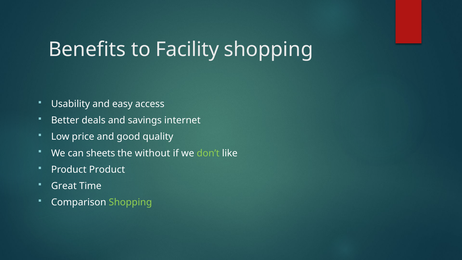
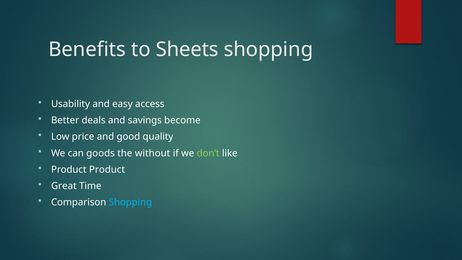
Facility: Facility -> Sheets
internet: internet -> become
sheets: sheets -> goods
Shopping at (130, 202) colour: light green -> light blue
